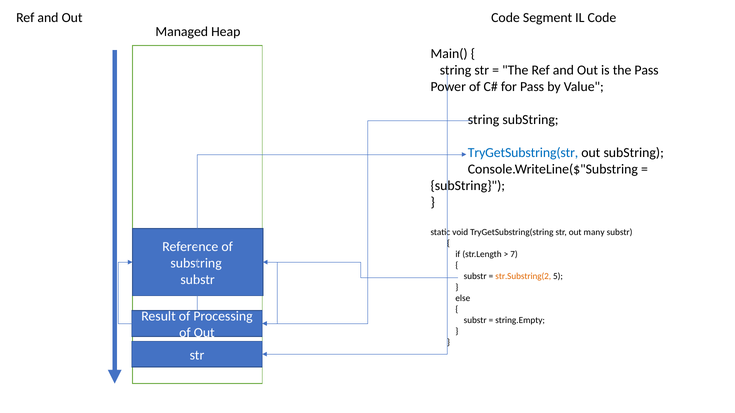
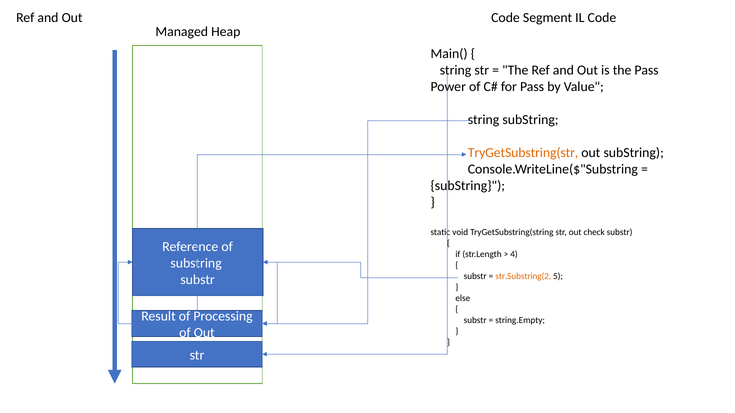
TryGetSubstring(str colour: blue -> orange
many: many -> check
7: 7 -> 4
